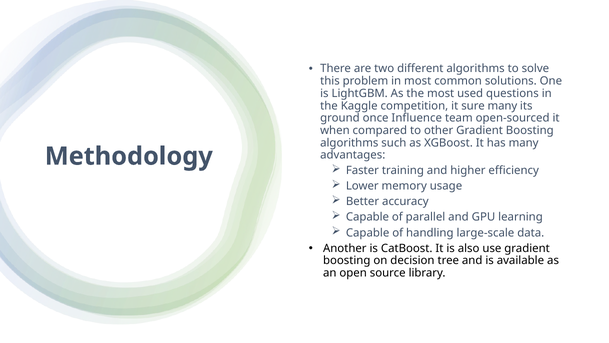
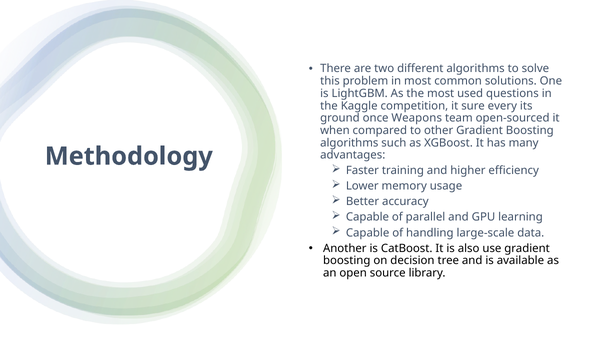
sure many: many -> every
Influence: Influence -> Weapons
